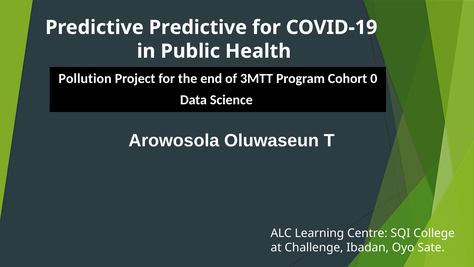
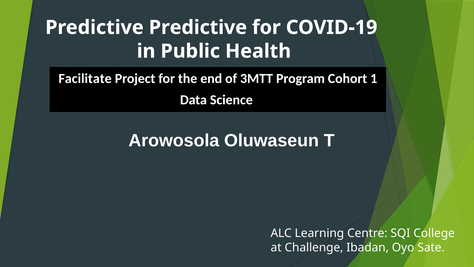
Pollution: Pollution -> Facilitate
0: 0 -> 1
